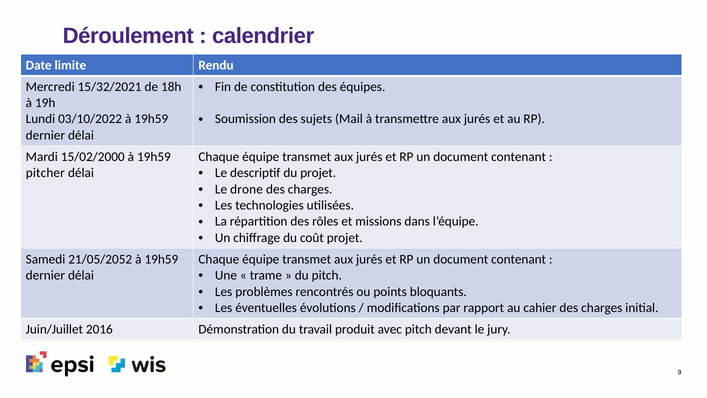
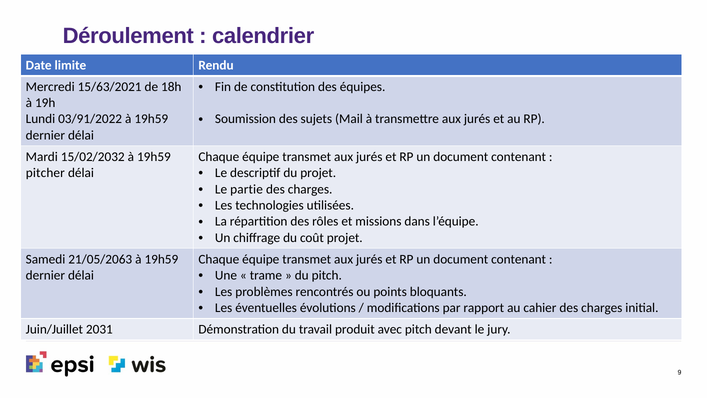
15/32/2021: 15/32/2021 -> 15/63/2021
03/10/2022: 03/10/2022 -> 03/91/2022
15/02/2000: 15/02/2000 -> 15/02/2032
drone: drone -> partie
21/05/2052: 21/05/2052 -> 21/05/2063
2016: 2016 -> 2031
